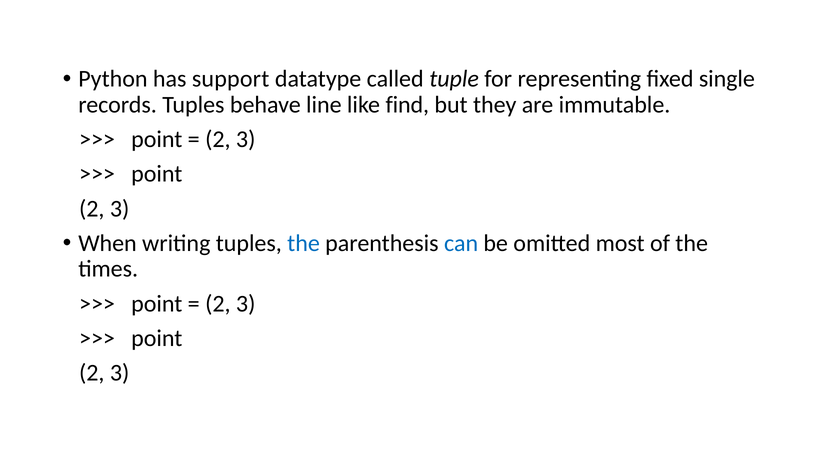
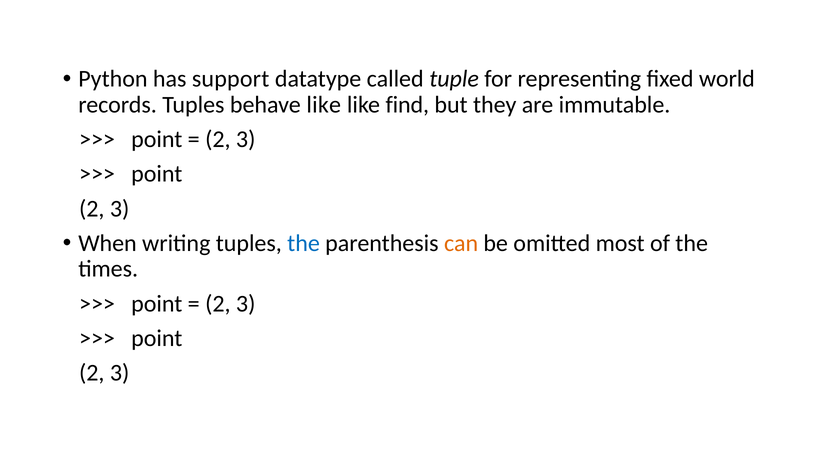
single: single -> world
behave line: line -> like
can colour: blue -> orange
